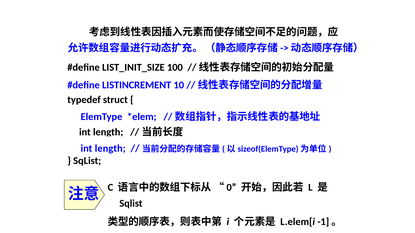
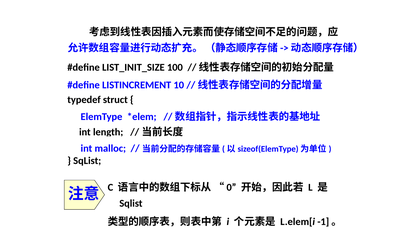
length at (110, 149): length -> malloc
